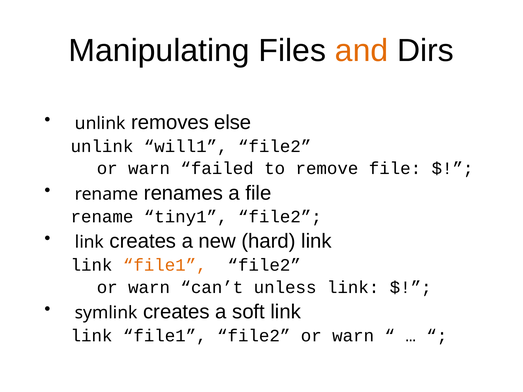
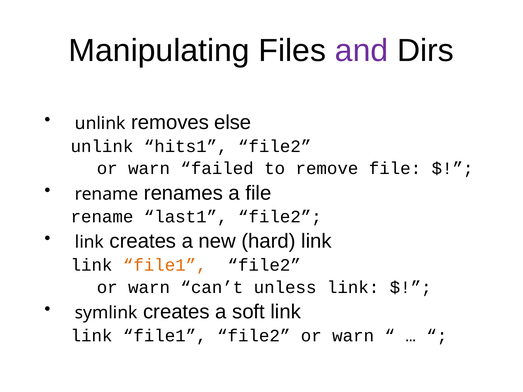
and colour: orange -> purple
will1: will1 -> hits1
tiny1: tiny1 -> last1
